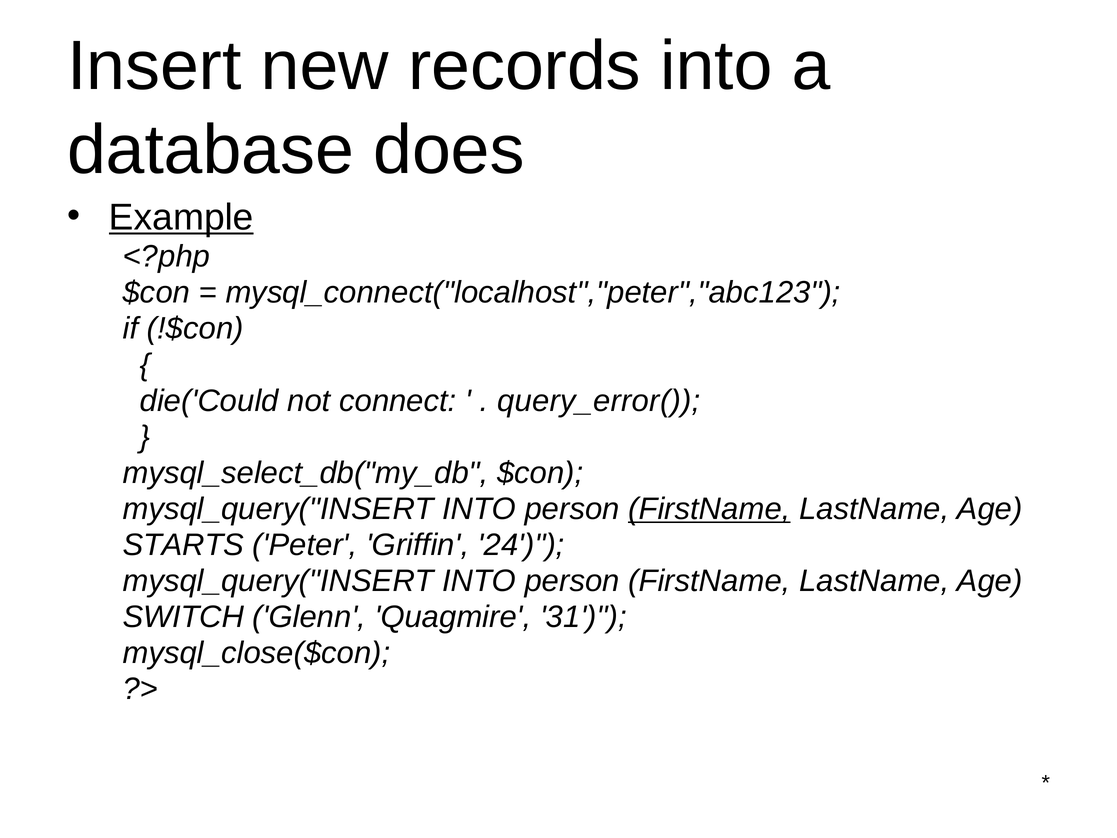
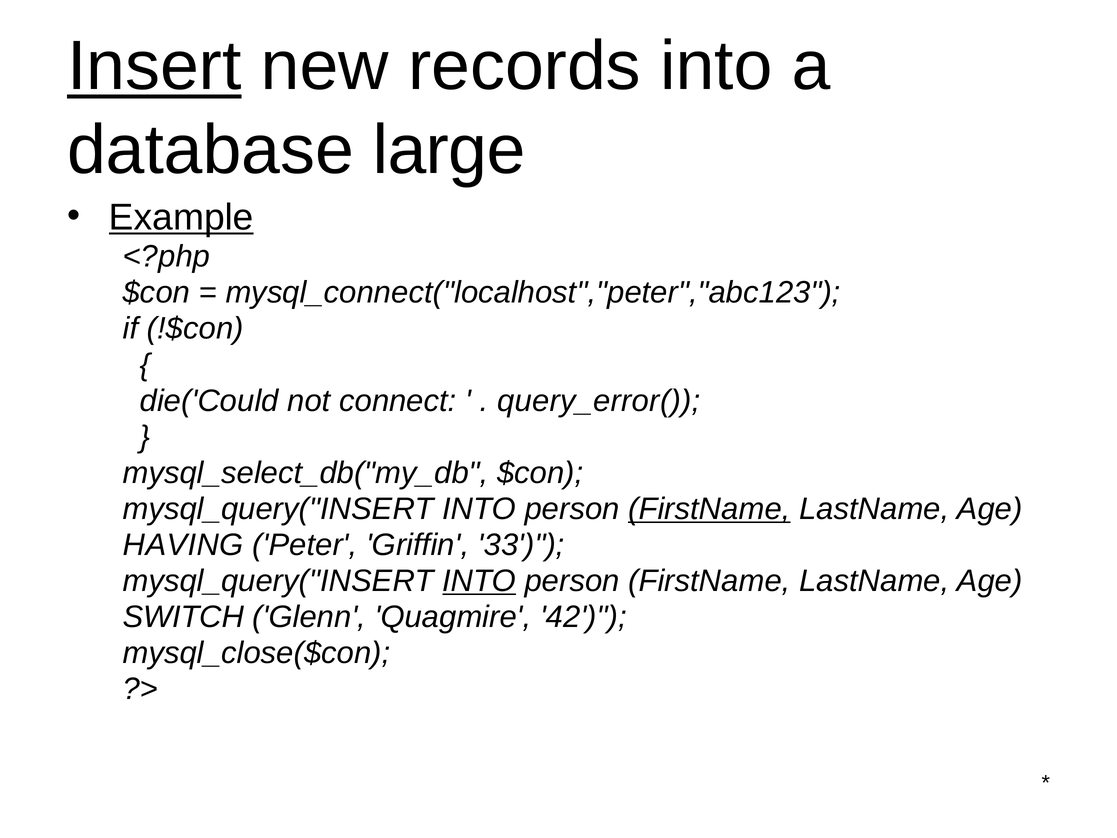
Insert underline: none -> present
does: does -> large
STARTS: STARTS -> HAVING
24: 24 -> 33
INTO at (479, 581) underline: none -> present
31: 31 -> 42
